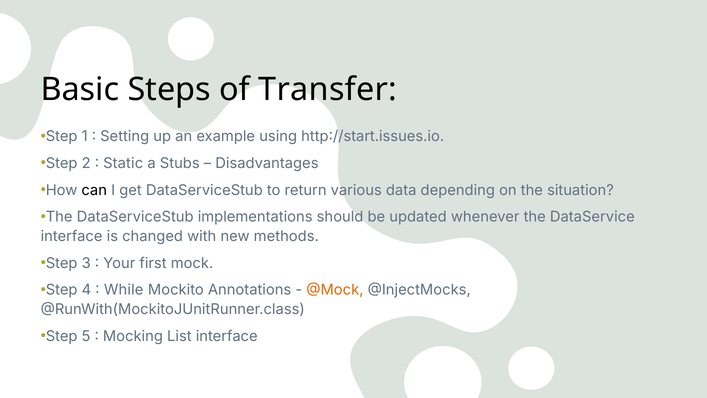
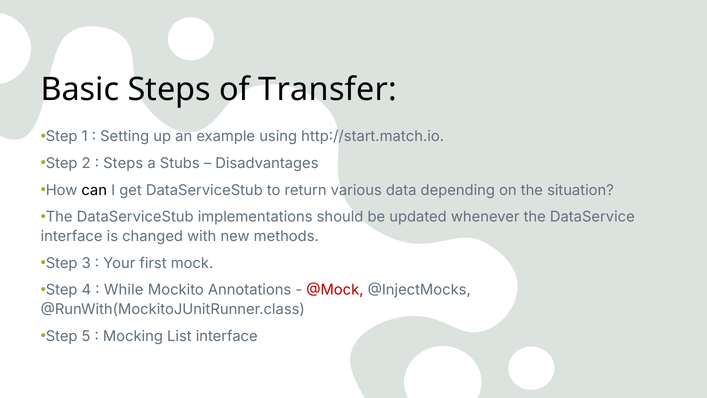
http://start.issues.io: http://start.issues.io -> http://start.match.io
Static at (123, 163): Static -> Steps
@Mock colour: orange -> red
